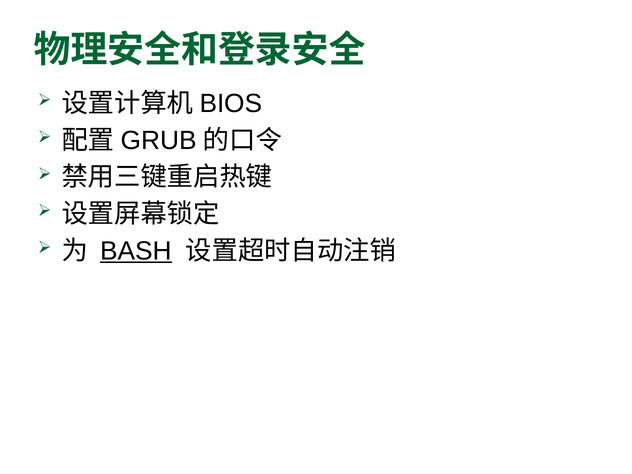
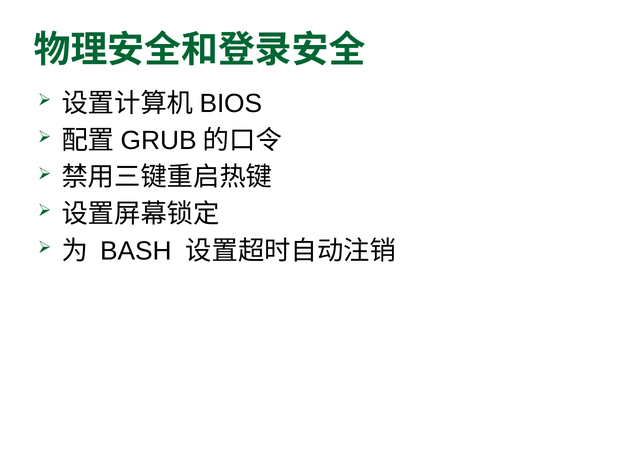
BASH underline: present -> none
